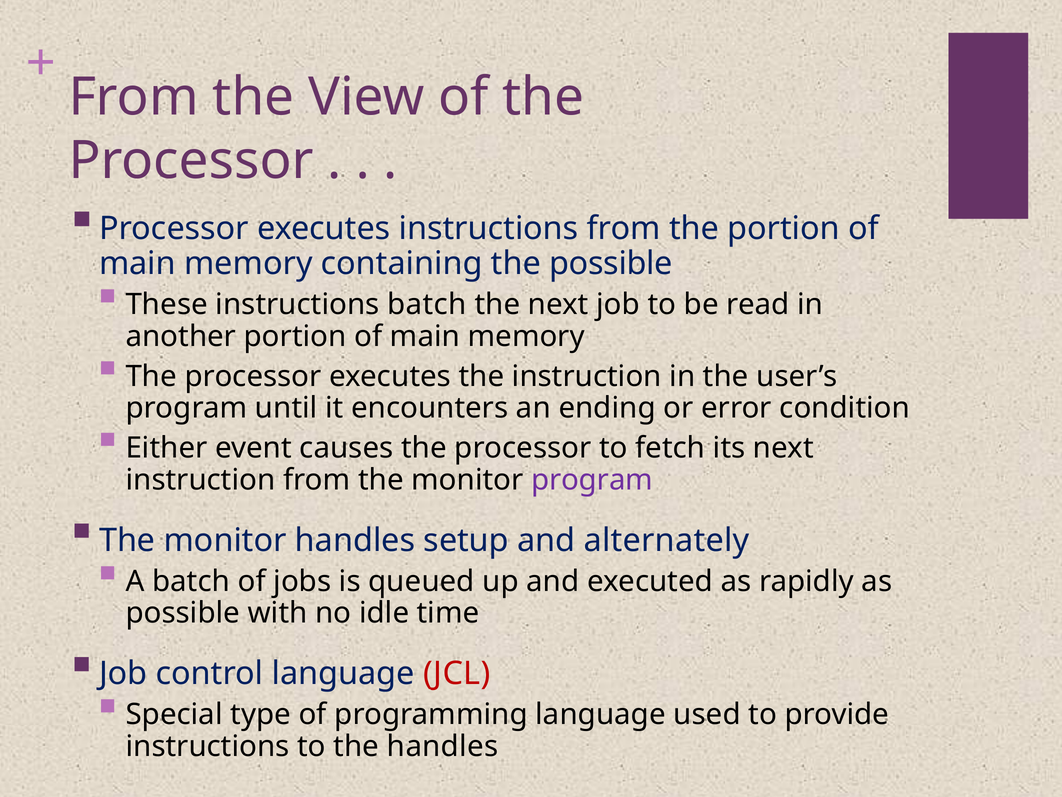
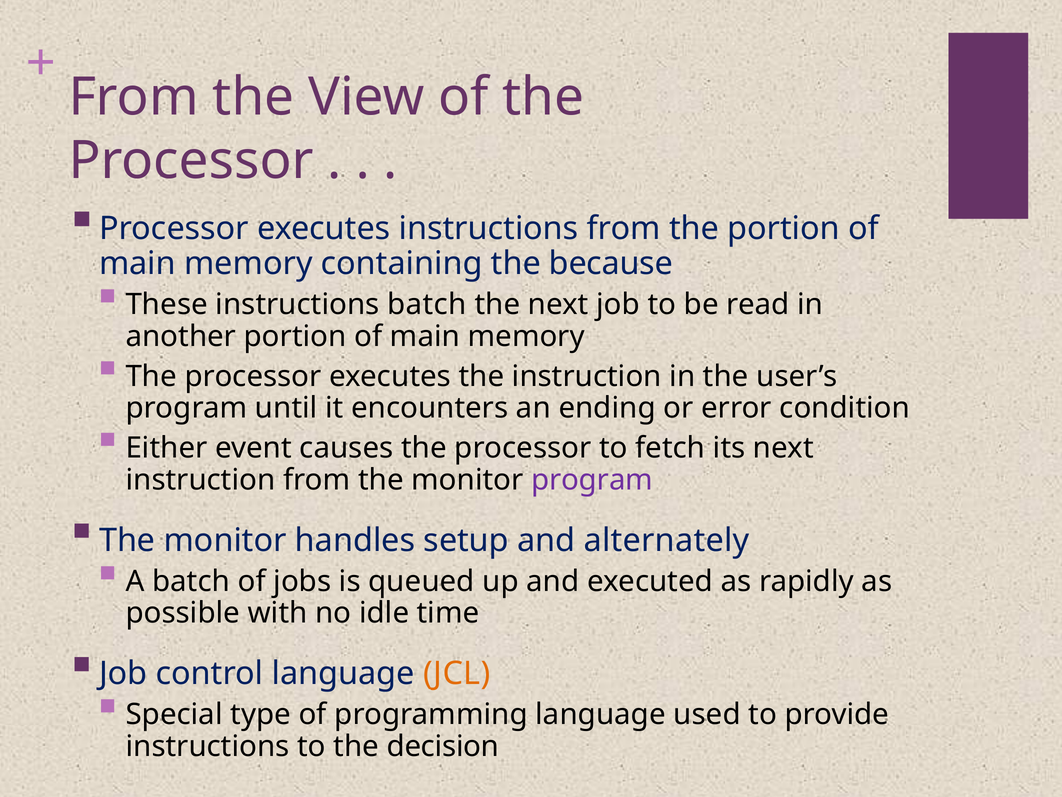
the possible: possible -> because
JCL colour: red -> orange
the handles: handles -> decision
